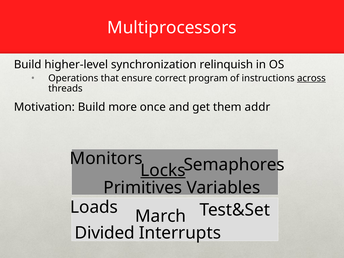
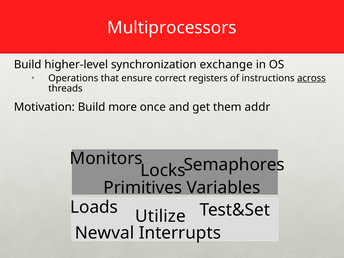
relinquish: relinquish -> exchange
program: program -> registers
Locks underline: present -> none
March: March -> Utilize
Divided: Divided -> Newval
